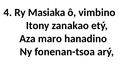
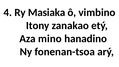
maro: maro -> mino
